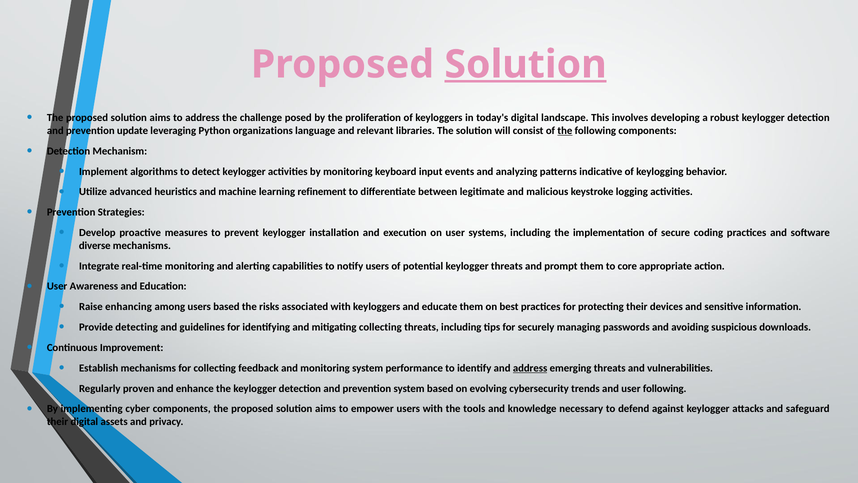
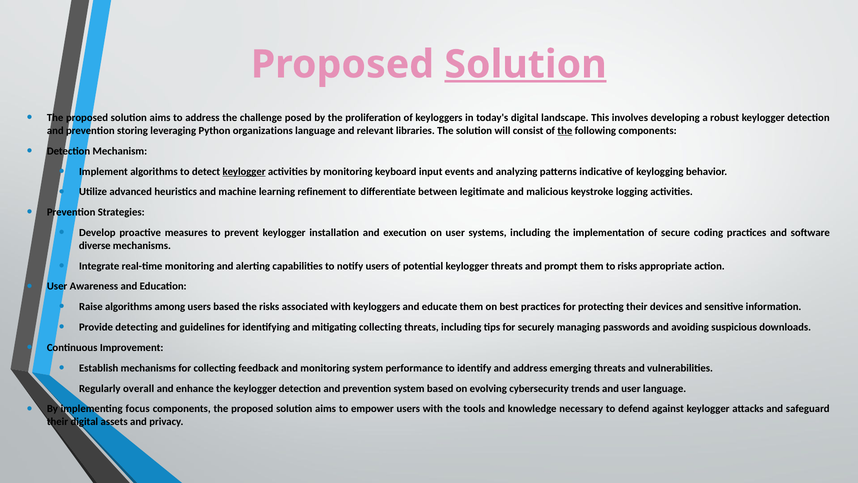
update: update -> storing
keylogger at (244, 171) underline: none -> present
to core: core -> risks
Raise enhancing: enhancing -> algorithms
address at (530, 368) underline: present -> none
proven: proven -> overall
user following: following -> language
cyber: cyber -> focus
